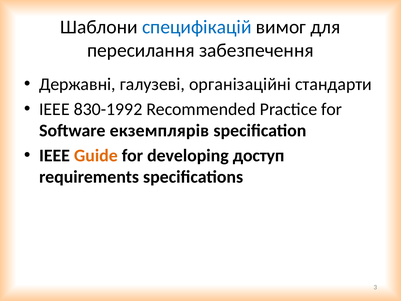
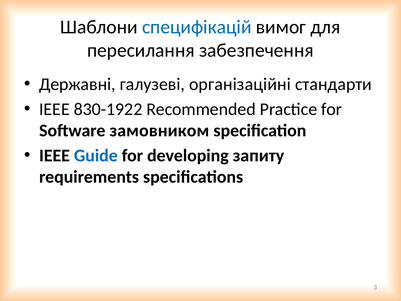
830-1992: 830-1992 -> 830-1922
екземплярів: екземплярів -> замовником
Guide colour: orange -> blue
доступ: доступ -> запиту
